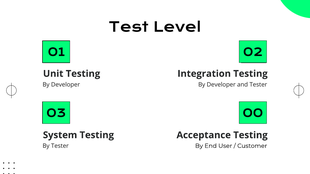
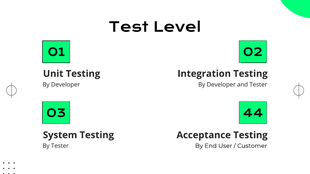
00: 00 -> 44
